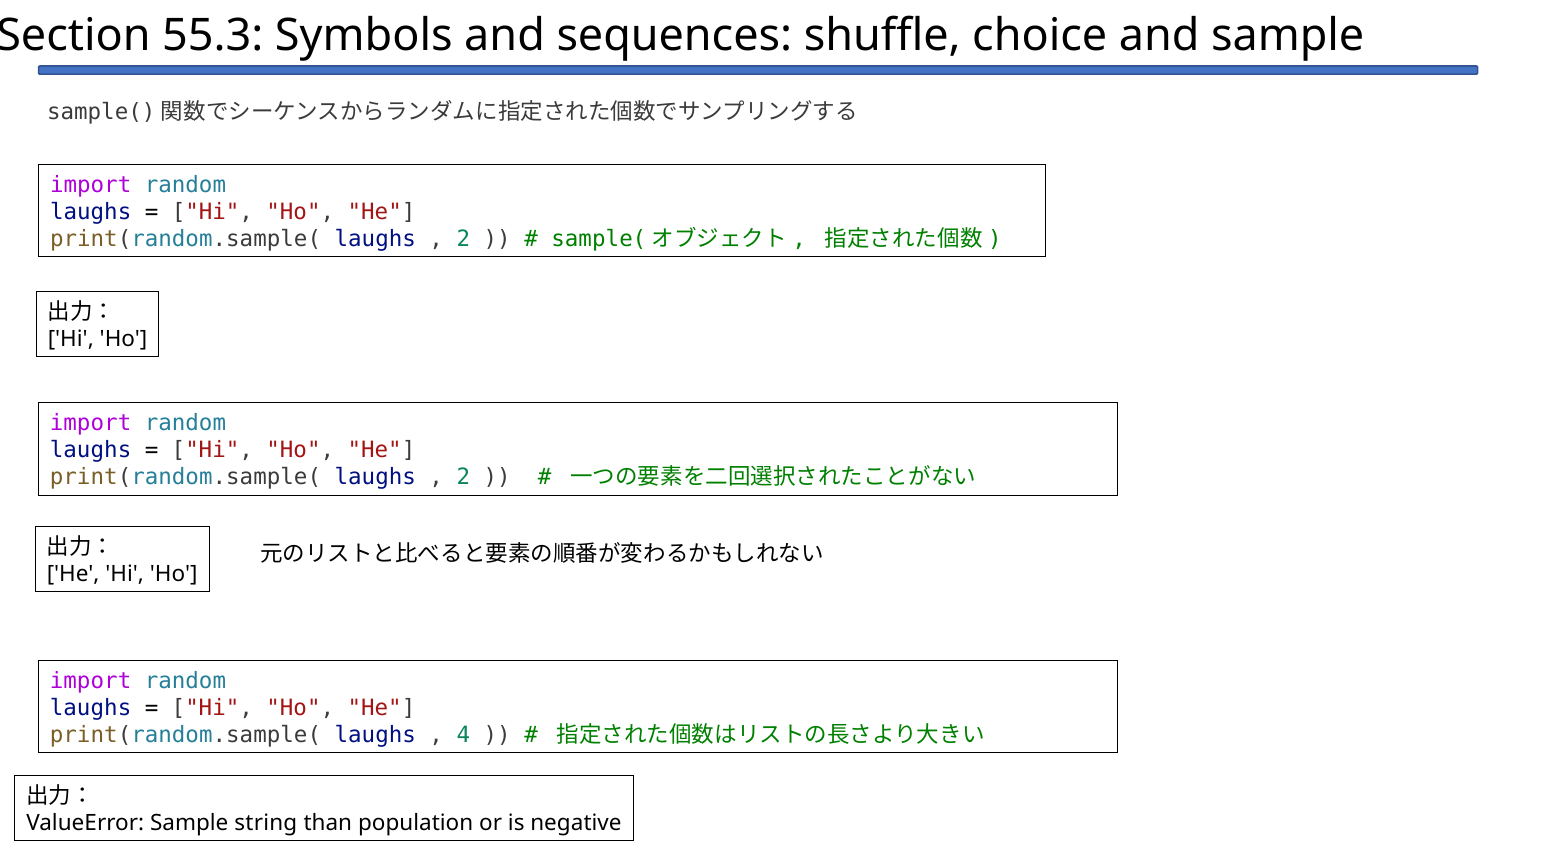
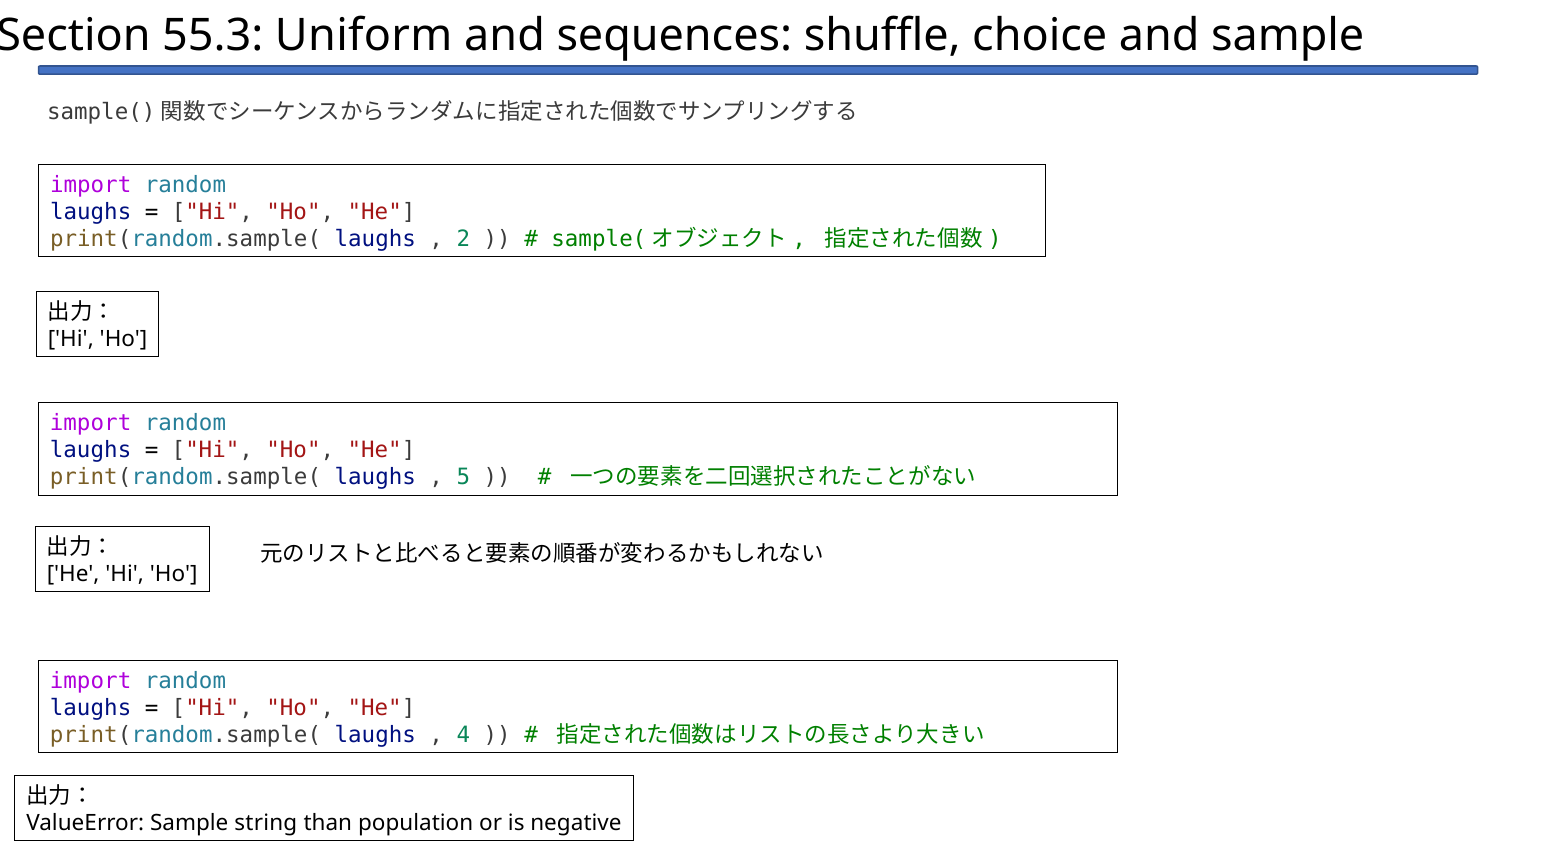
Symbols: Symbols -> Uniform
2 at (463, 478): 2 -> 5
